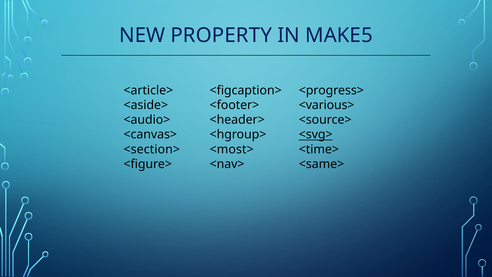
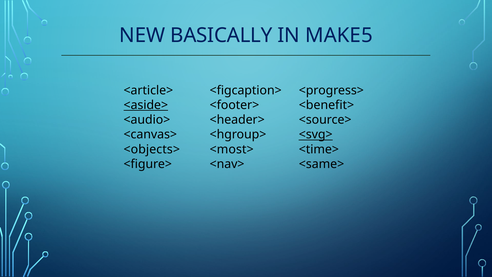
PROPERTY: PROPERTY -> BASICALLY
<aside> underline: none -> present
<various>: <various> -> <benefit>
<section>: <section> -> <objects>
